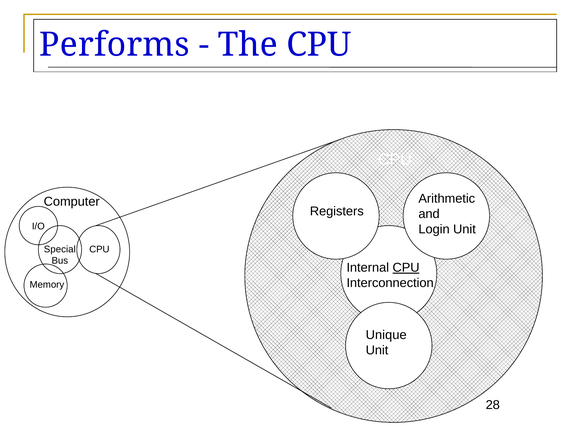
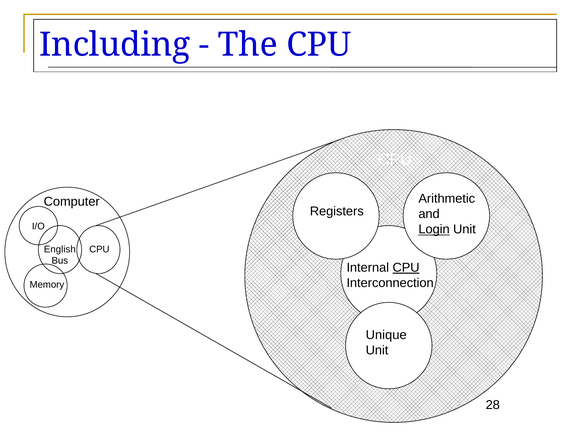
Performs: Performs -> Including
Login underline: none -> present
Special: Special -> English
